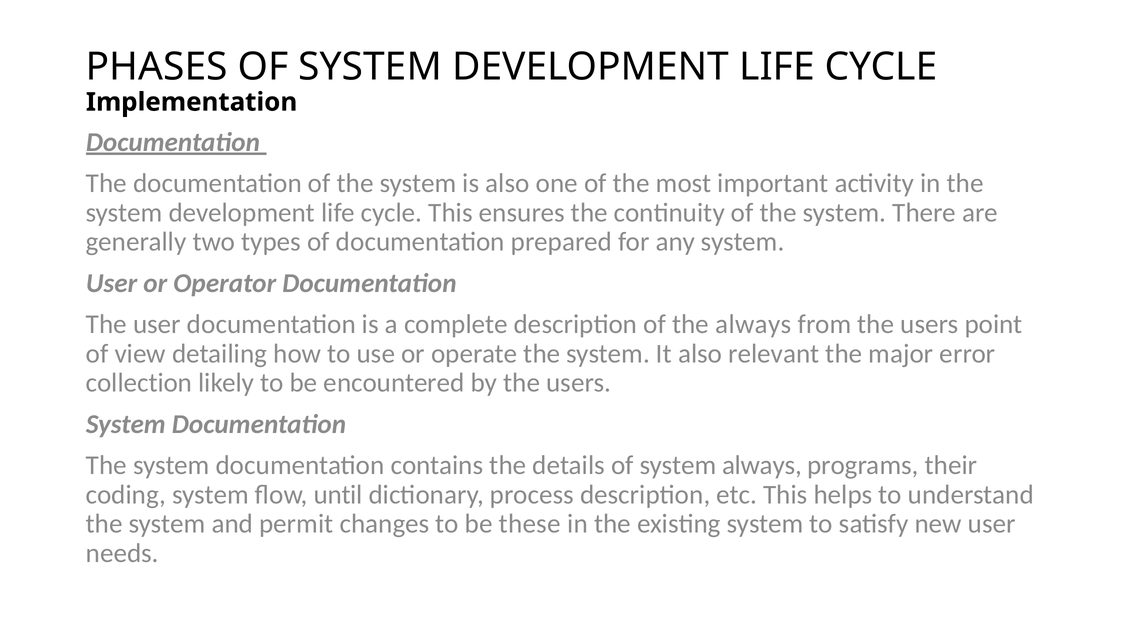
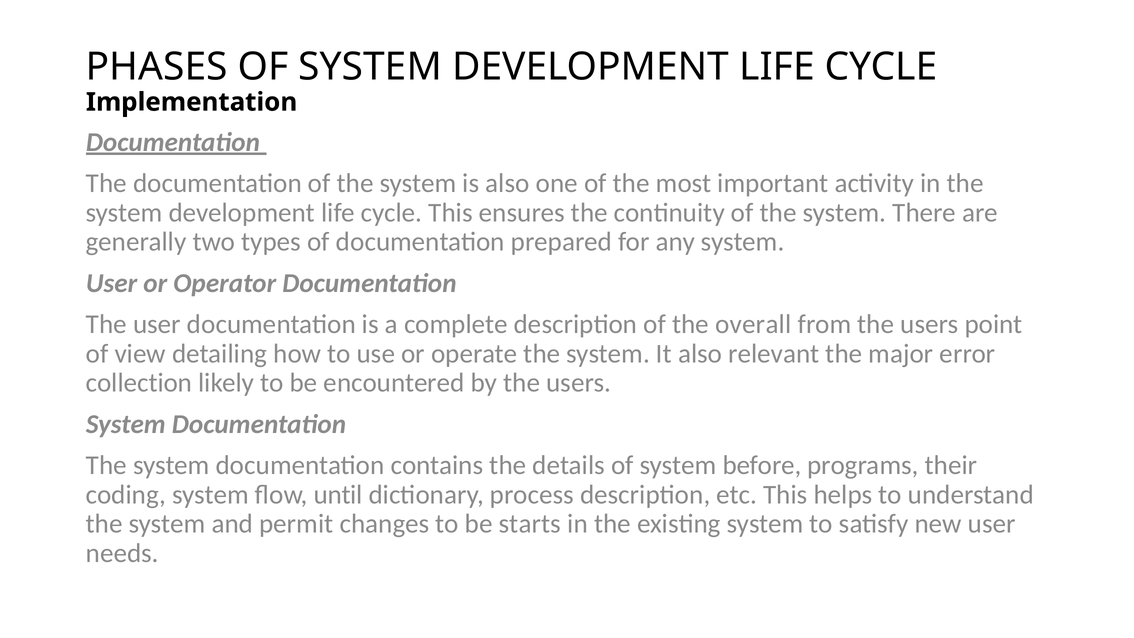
the always: always -> overall
system always: always -> before
these: these -> starts
